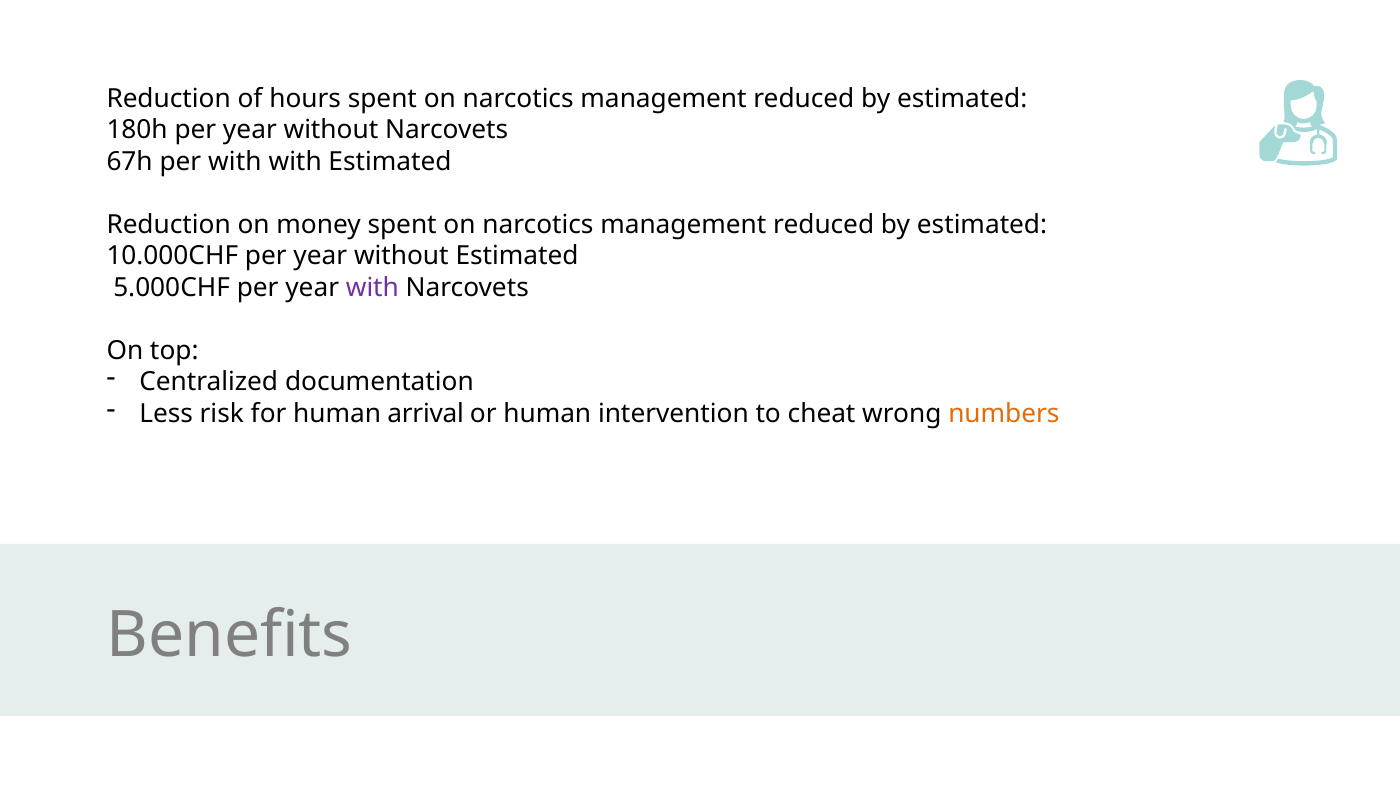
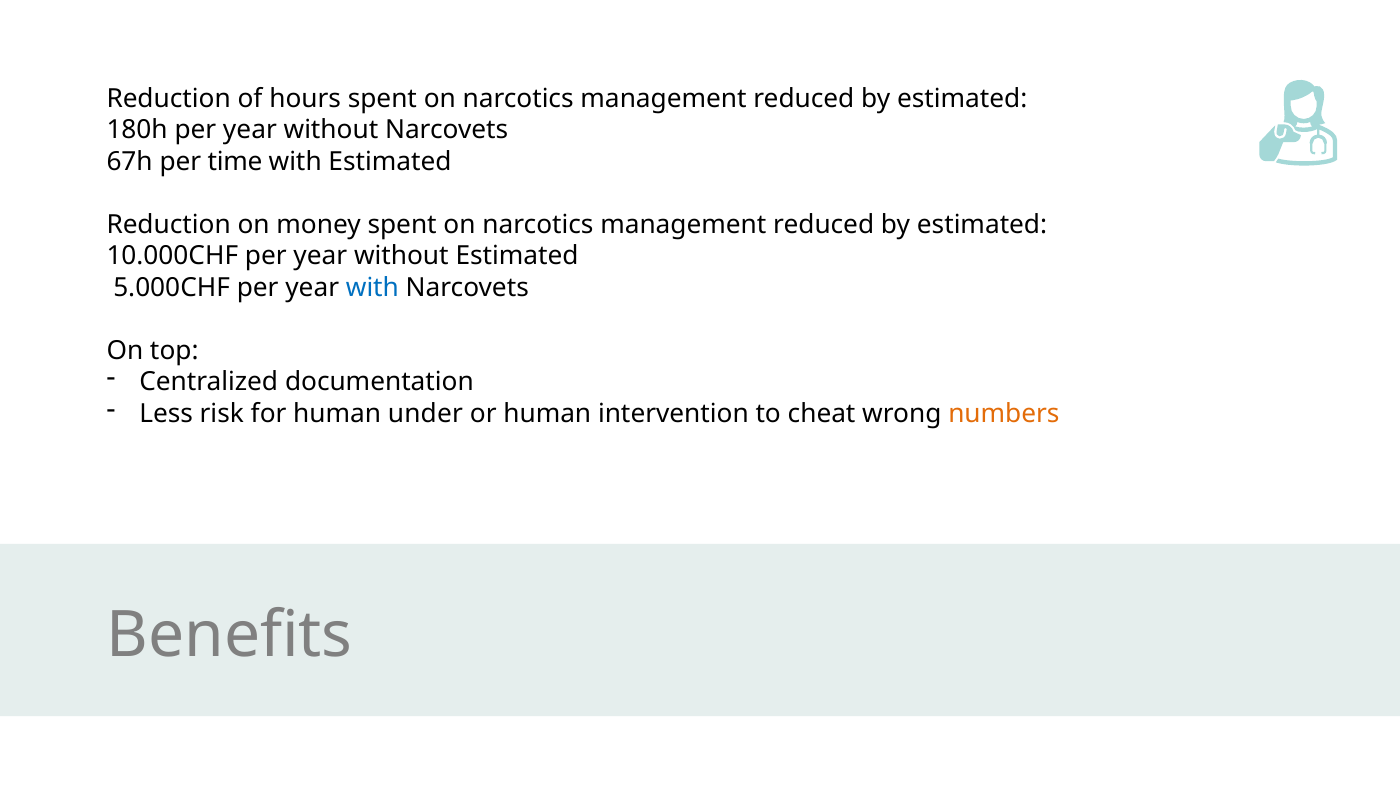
per with: with -> time
with at (372, 287) colour: purple -> blue
arrival: arrival -> under
